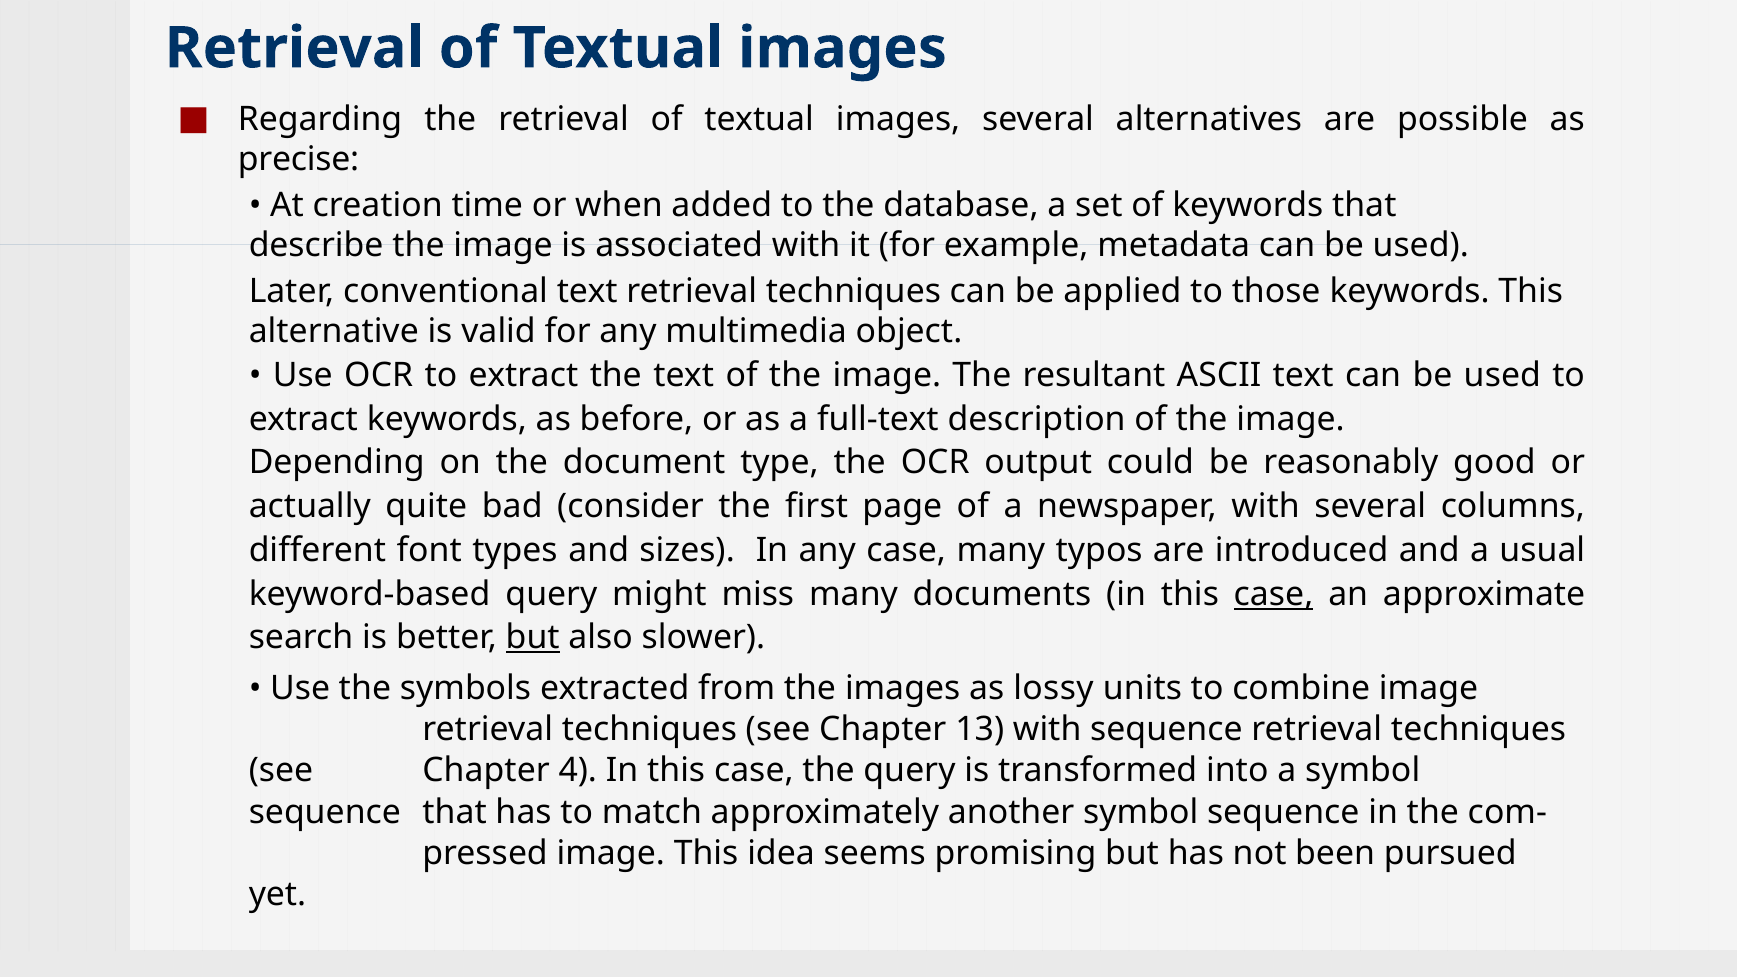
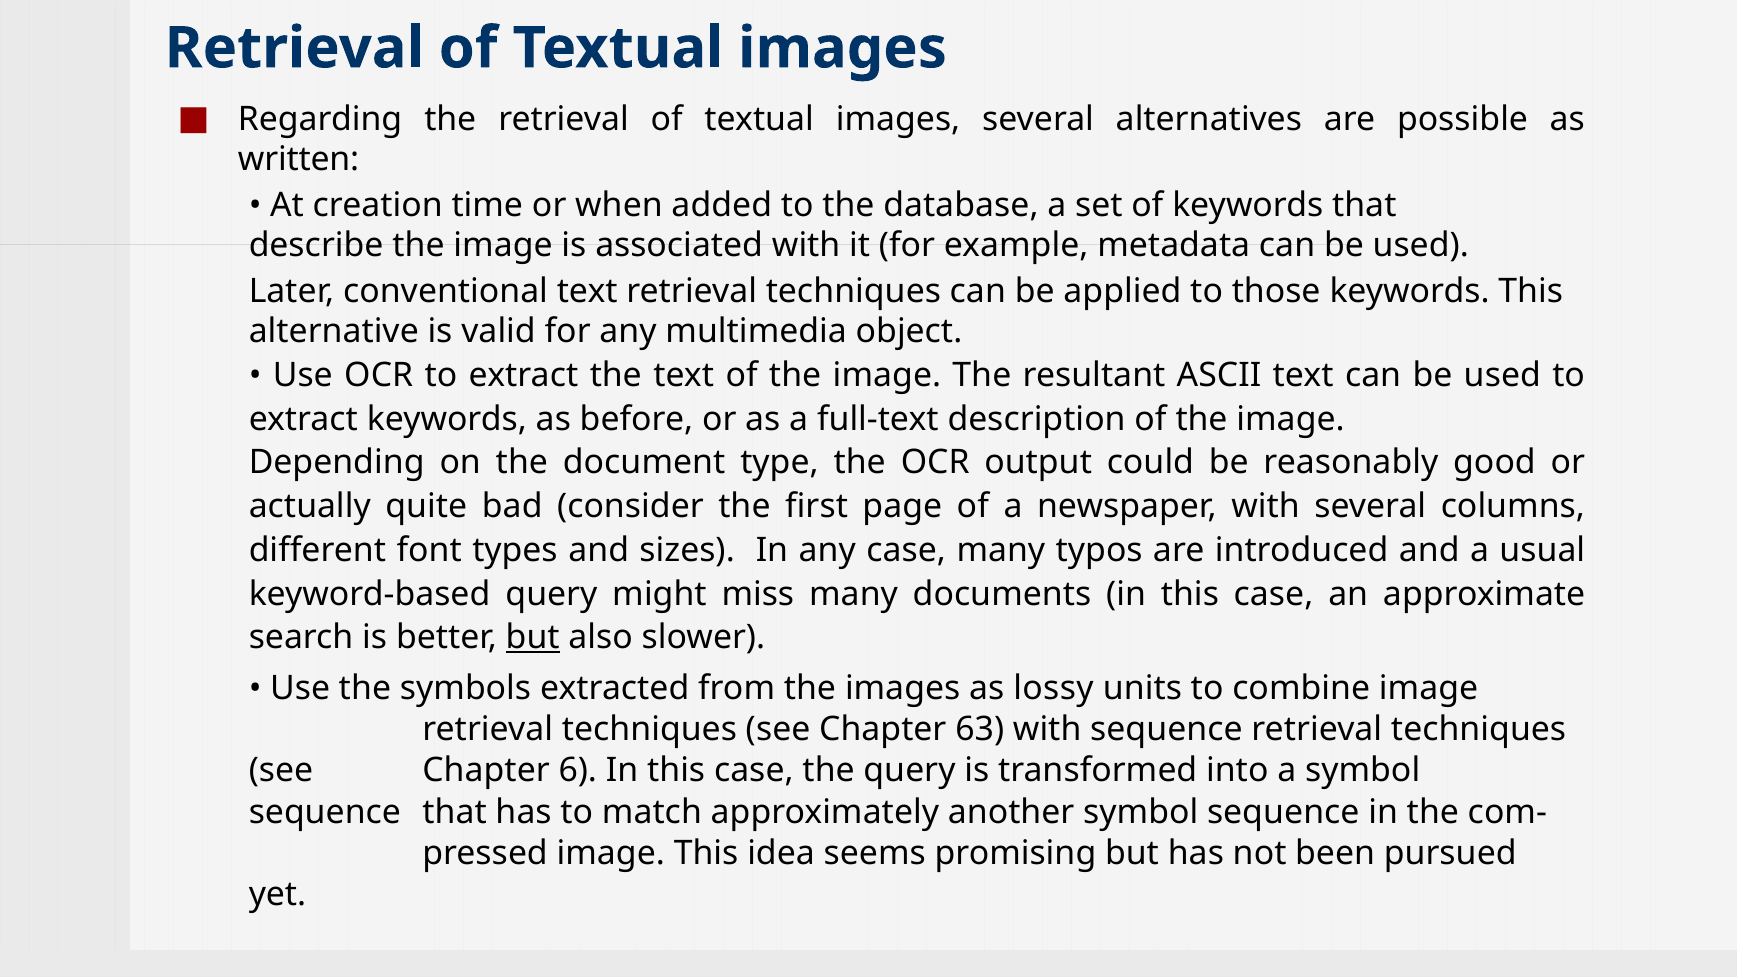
precise: precise -> written
case at (1274, 594) underline: present -> none
13: 13 -> 63
4: 4 -> 6
